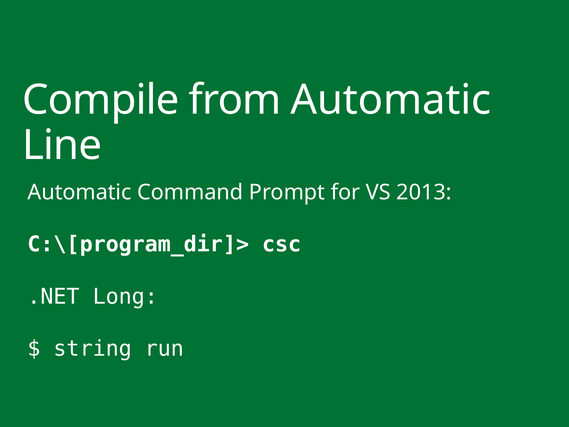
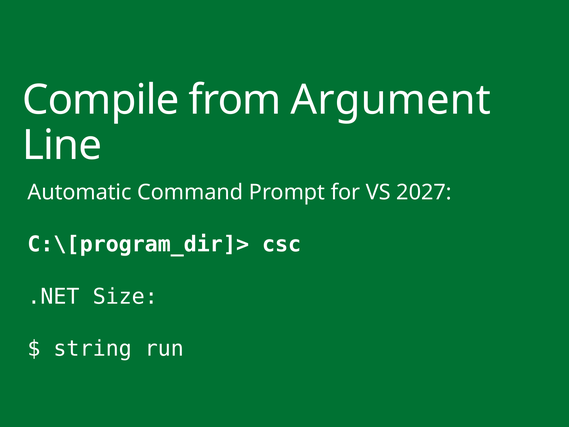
from Automatic: Automatic -> Argument
2013: 2013 -> 2027
Long: Long -> Size
